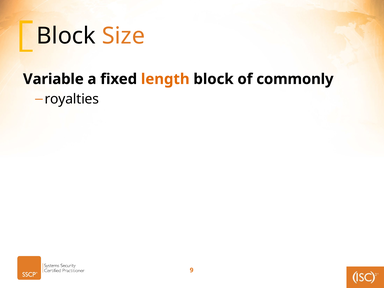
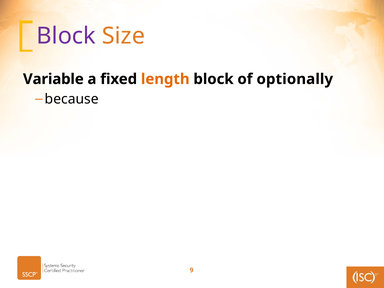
Block at (66, 36) colour: black -> purple
commonly: commonly -> optionally
royalties: royalties -> because
